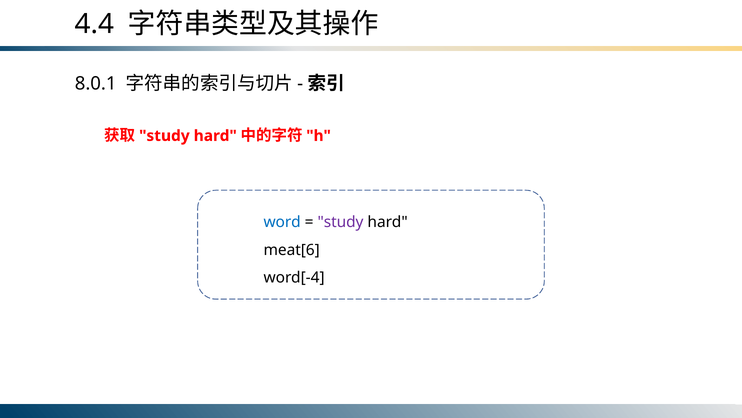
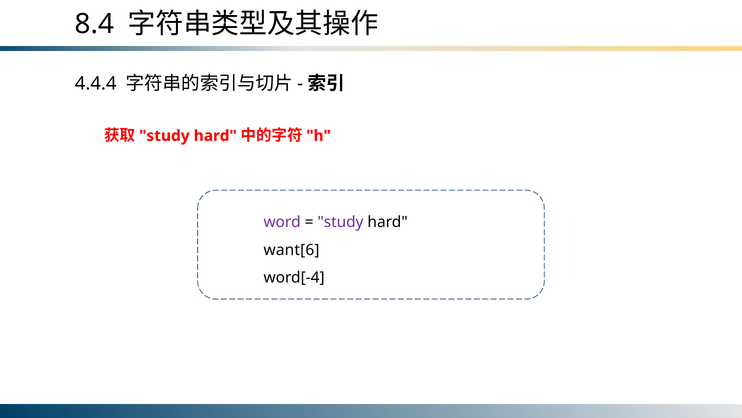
4.4: 4.4 -> 8.4
8.0.1: 8.0.1 -> 4.4.4
word colour: blue -> purple
meat[6: meat[6 -> want[6
